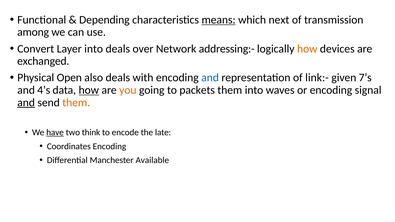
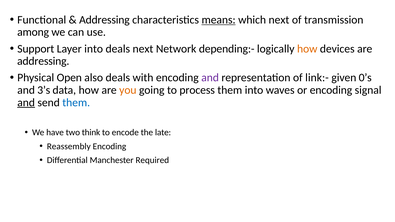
Depending at (104, 20): Depending -> Addressing
Convert: Convert -> Support
deals over: over -> next
addressing:-: addressing:- -> depending:-
exchanged at (43, 61): exchanged -> addressing
and at (210, 78) colour: blue -> purple
7’s: 7’s -> 0’s
4’s: 4’s -> 3’s
how at (89, 90) underline: present -> none
packets: packets -> process
them at (76, 103) colour: orange -> blue
have underline: present -> none
Coordinates: Coordinates -> Reassembly
Available: Available -> Required
